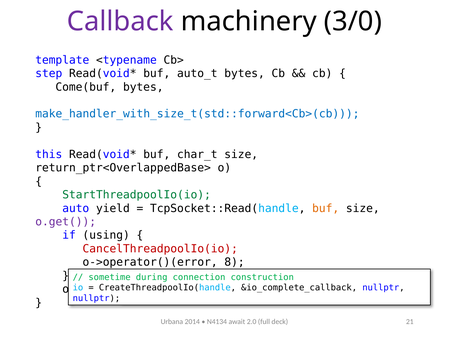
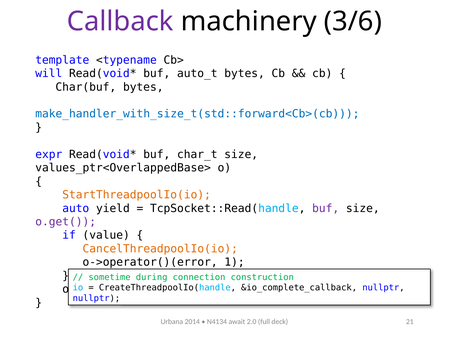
3/0: 3/0 -> 3/6
step: step -> will
Come(buf: Come(buf -> Char(buf
this: this -> expr
return_ptr<OverlappedBase>: return_ptr<OverlappedBase> -> values_ptr<OverlappedBase>
StartThreadpoolIo(io colour: green -> orange
buf at (326, 208) colour: orange -> purple
using: using -> value
CancelThreadpoolIo(io colour: red -> orange
8: 8 -> 1
